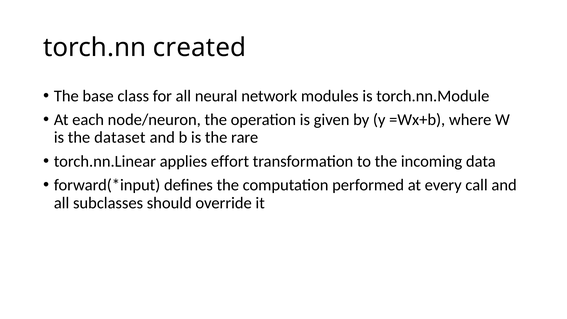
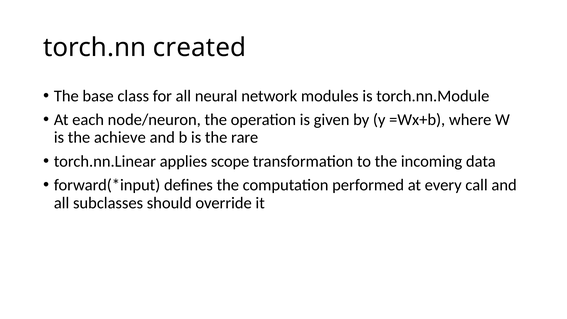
dataset: dataset -> achieve
effort: effort -> scope
